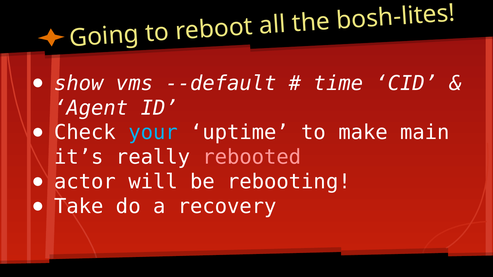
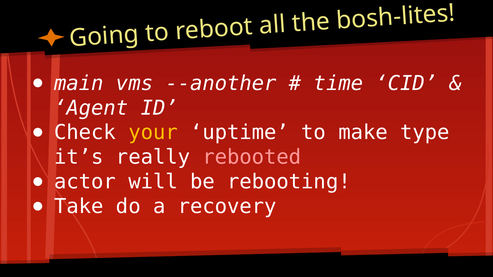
show: show -> main
--default: --default -> --another
your colour: light blue -> yellow
main: main -> type
